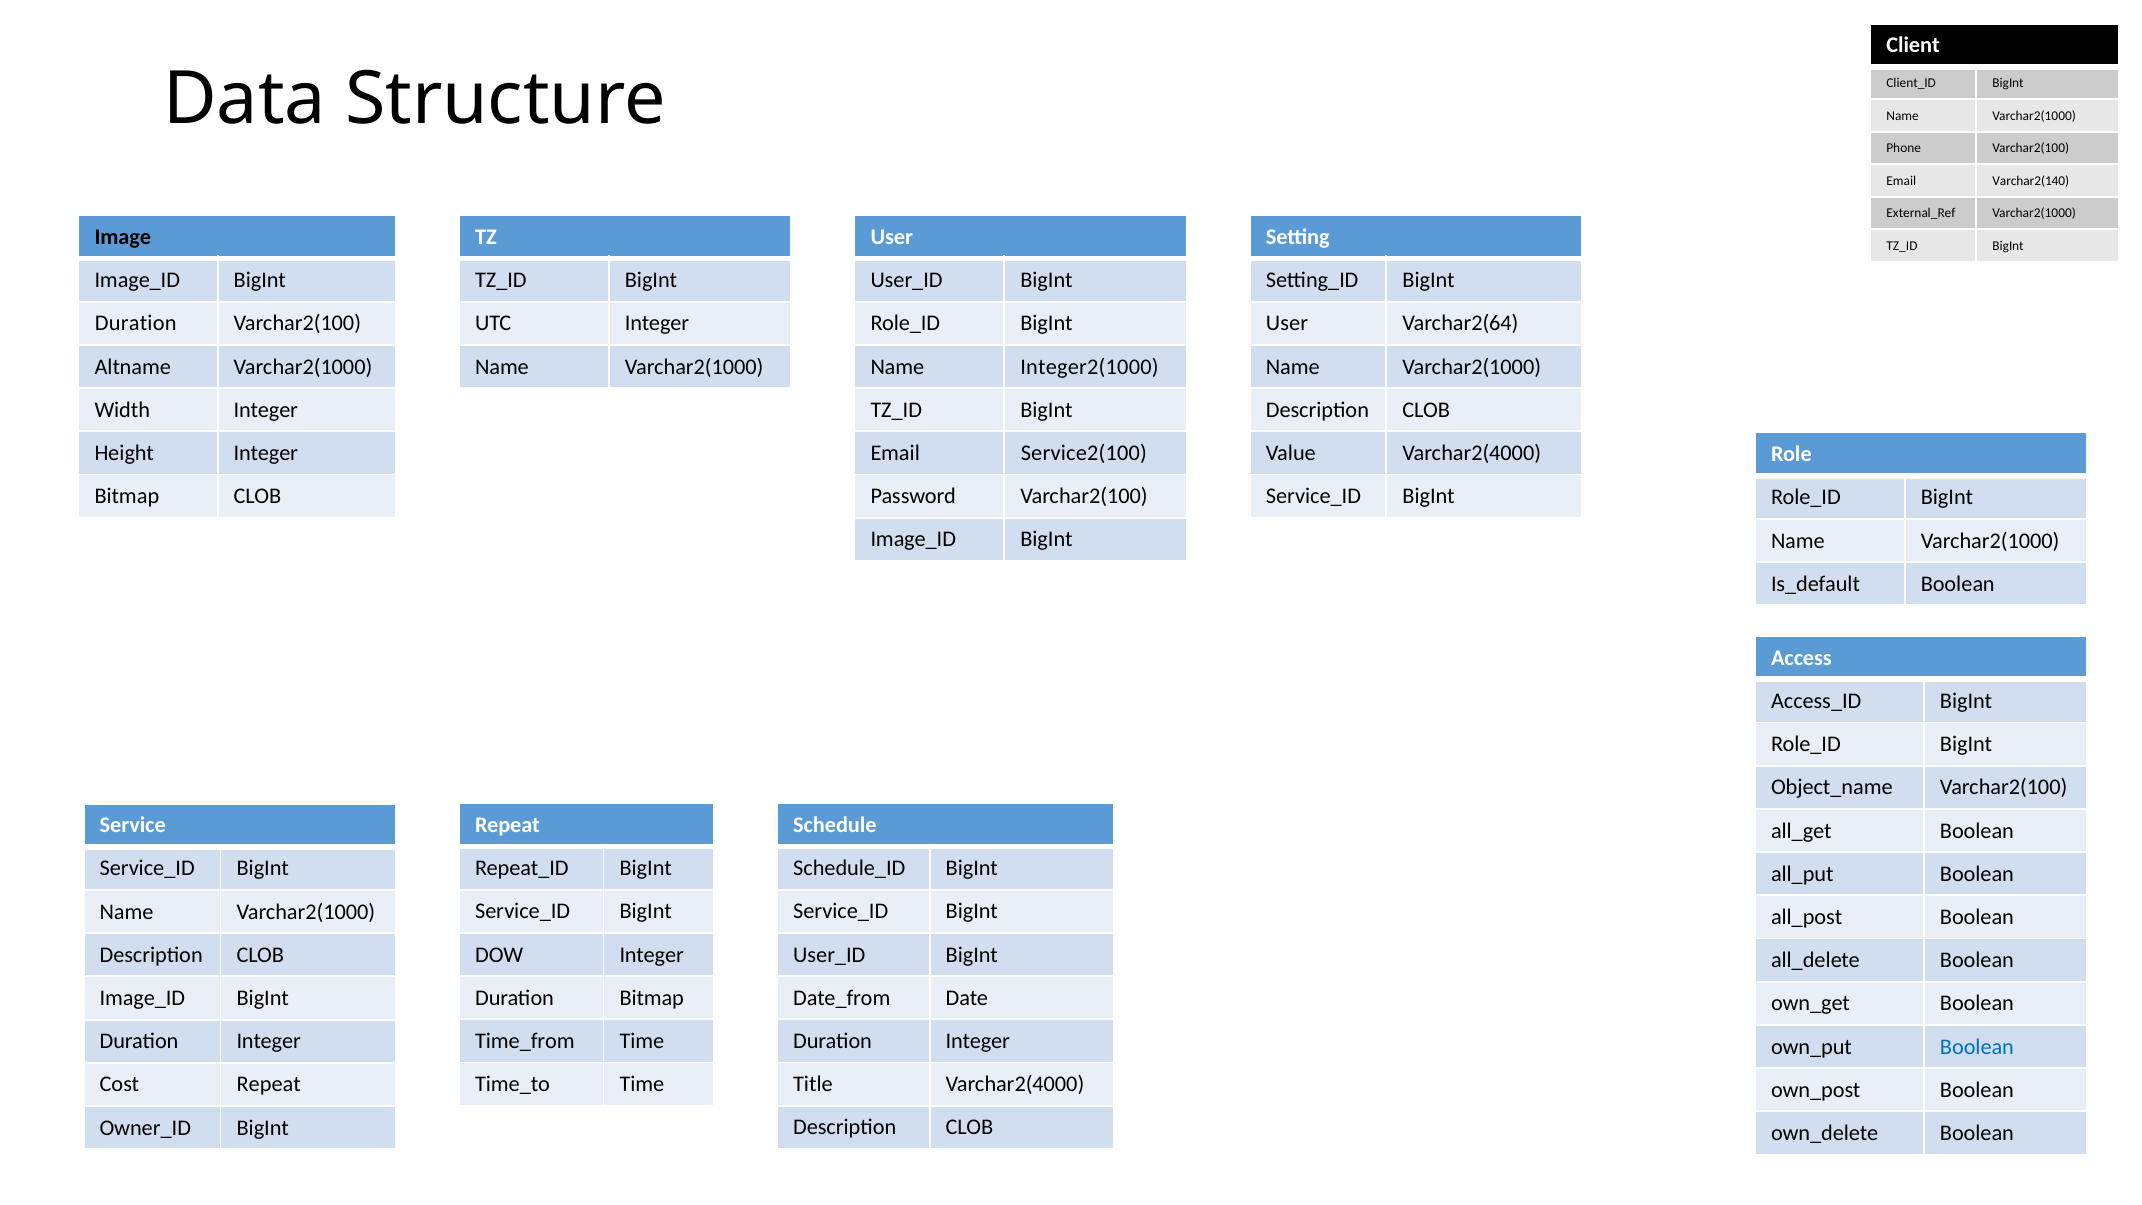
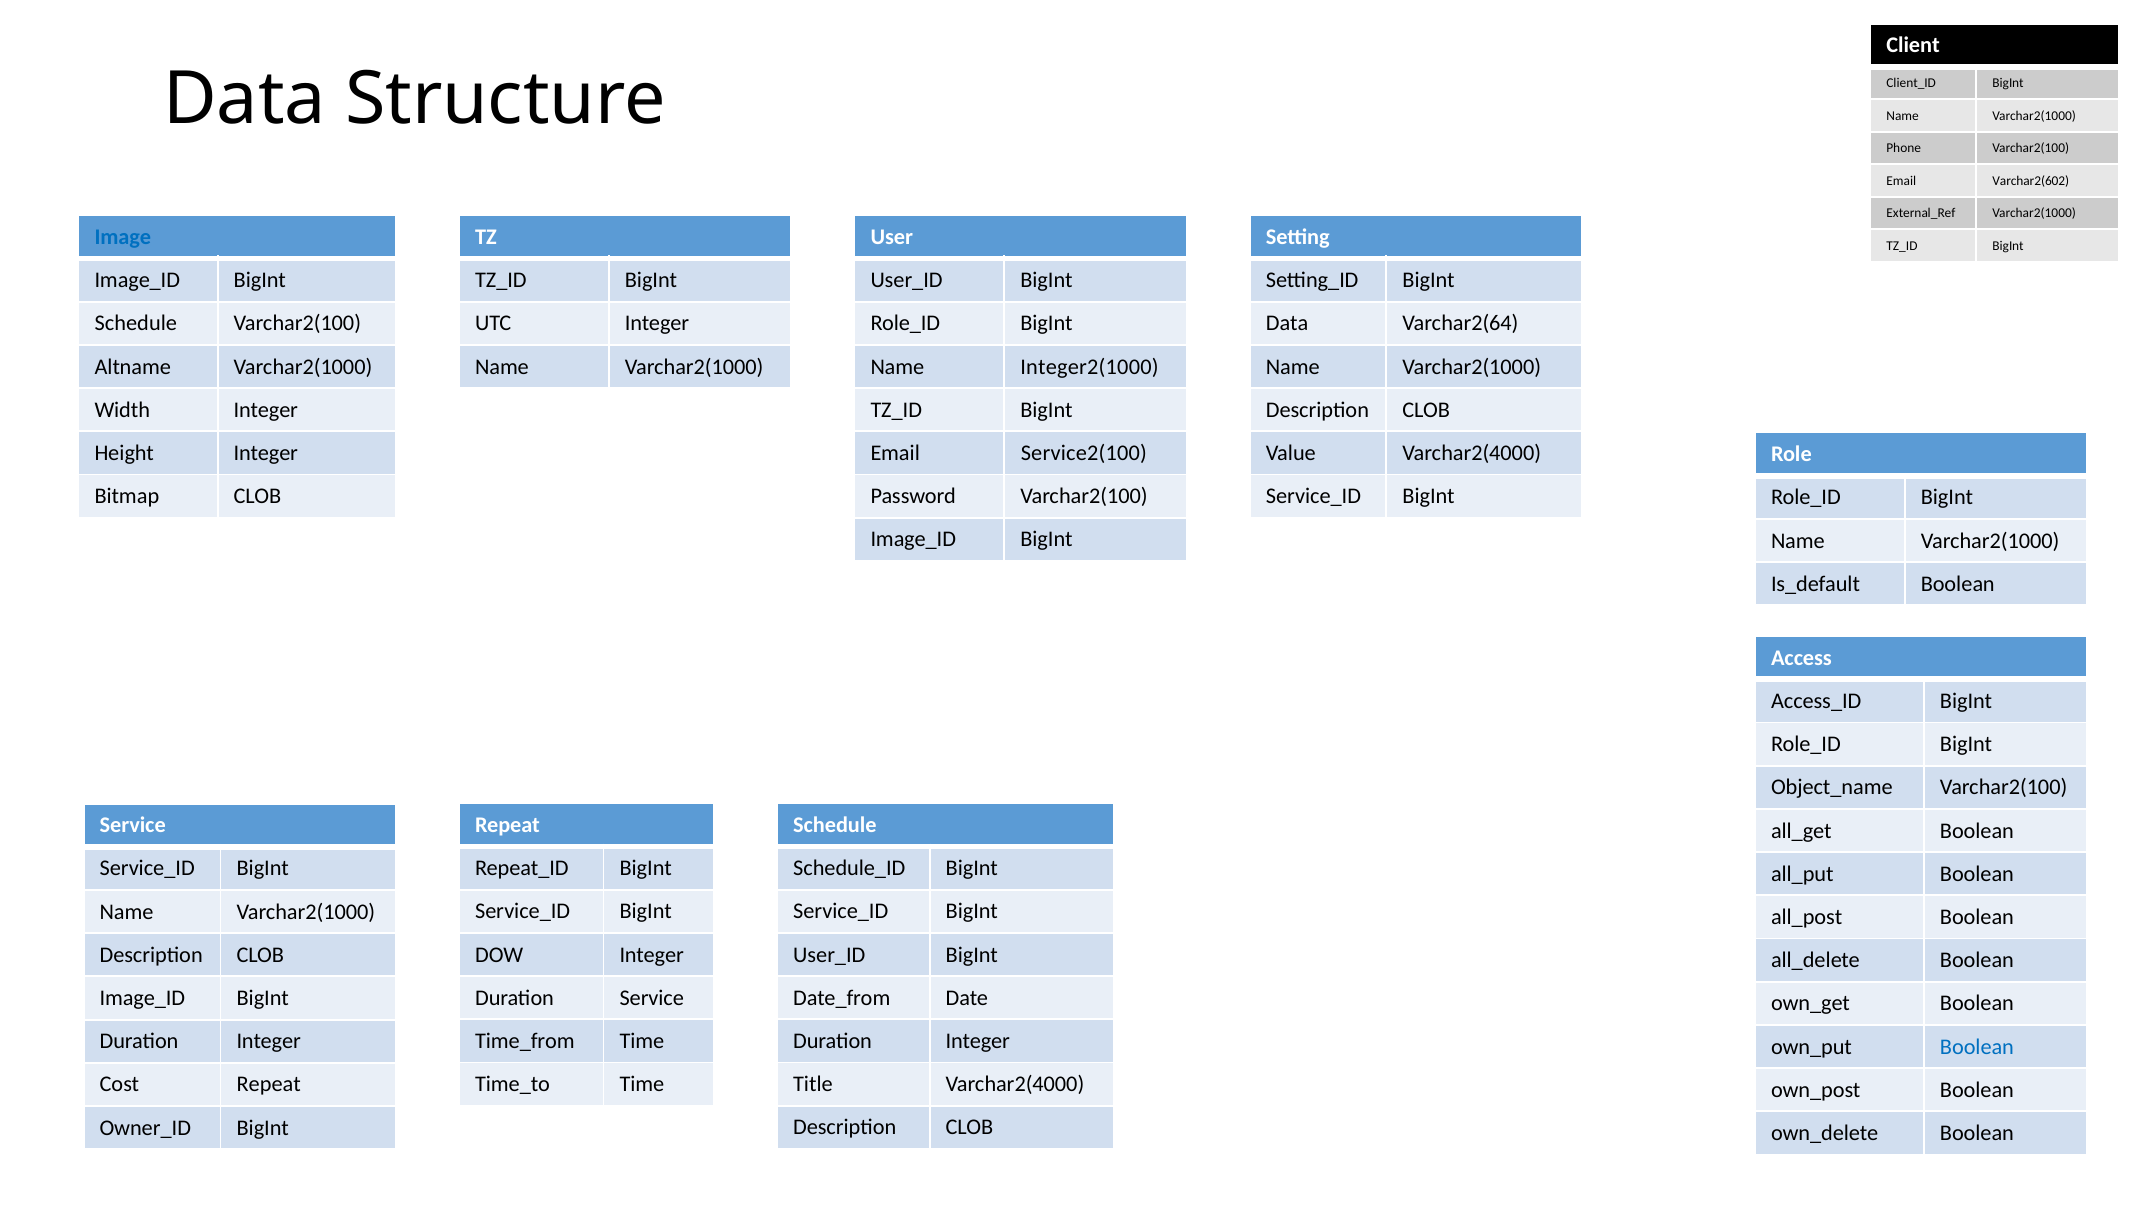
Varchar2(140: Varchar2(140 -> Varchar2(602
Image colour: black -> blue
Duration at (136, 323): Duration -> Schedule
User at (1287, 323): User -> Data
Duration Bitmap: Bitmap -> Service
